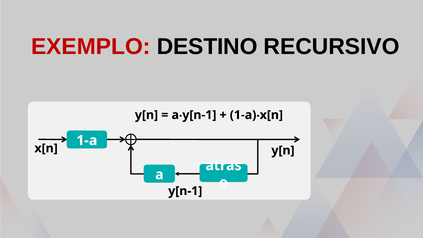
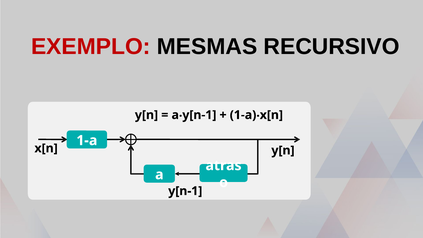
DESTINO: DESTINO -> MESMAS
